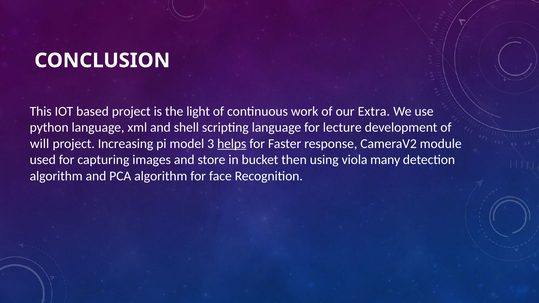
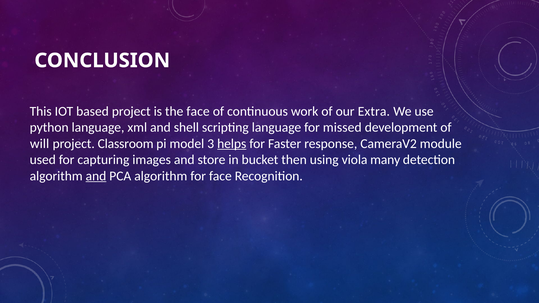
the light: light -> face
lecture: lecture -> missed
Increasing: Increasing -> Classroom
and at (96, 176) underline: none -> present
